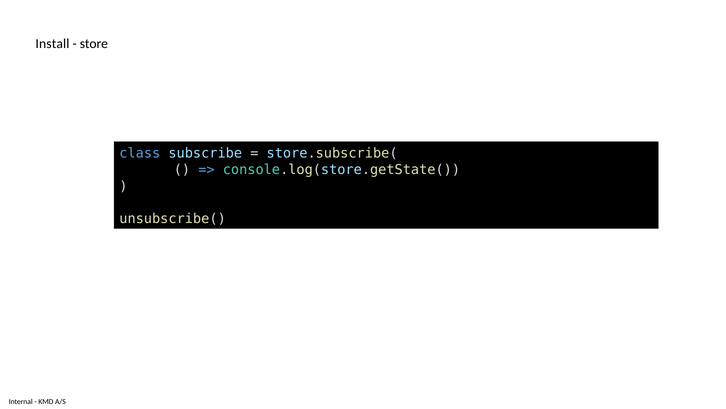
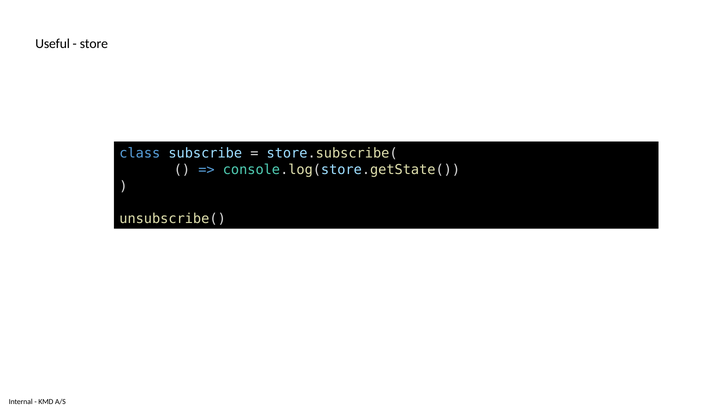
Install: Install -> Useful
